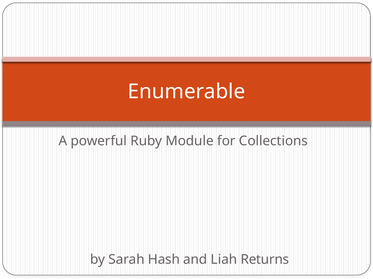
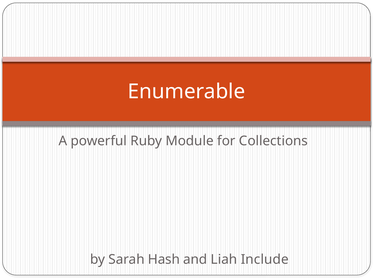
Returns: Returns -> Include
